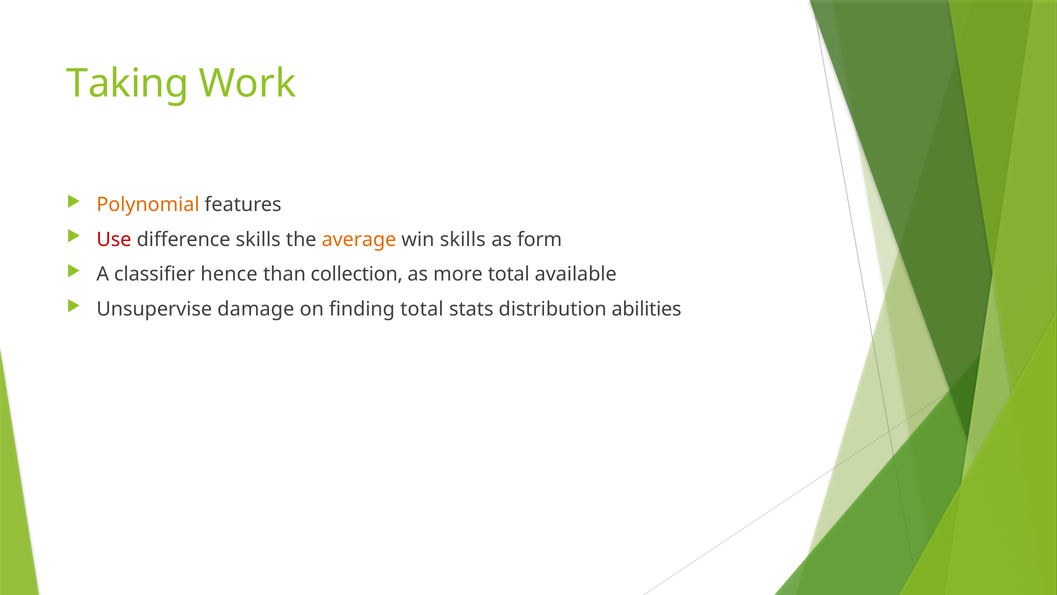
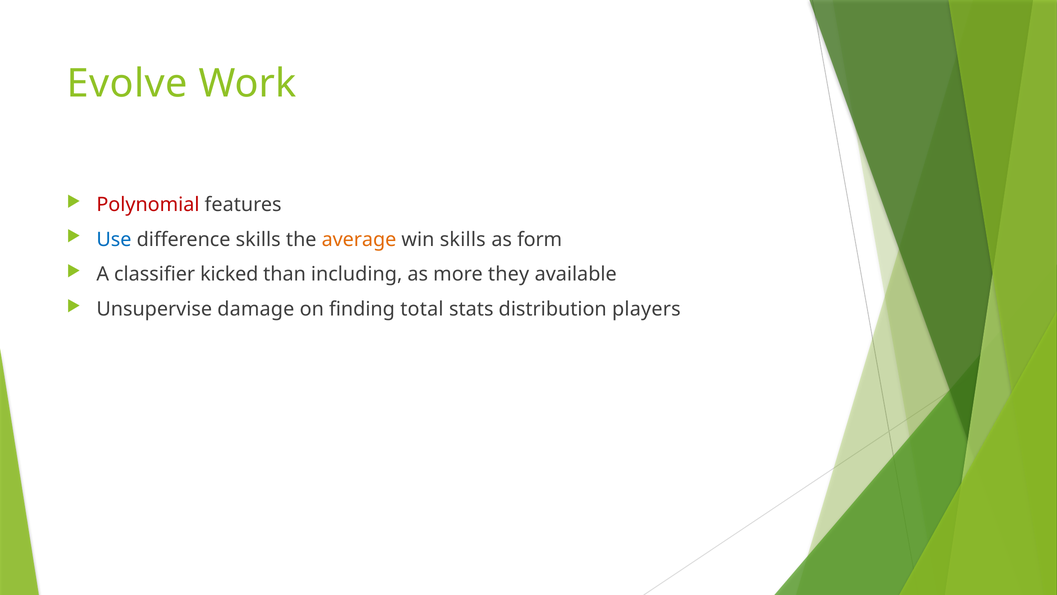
Taking: Taking -> Evolve
Polynomial colour: orange -> red
Use colour: red -> blue
hence: hence -> kicked
collection: collection -> including
more total: total -> they
abilities: abilities -> players
